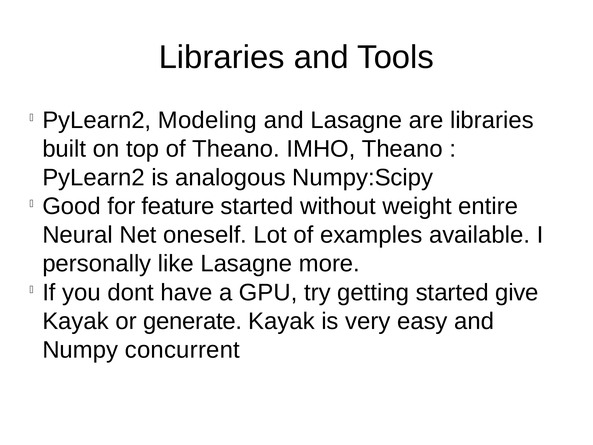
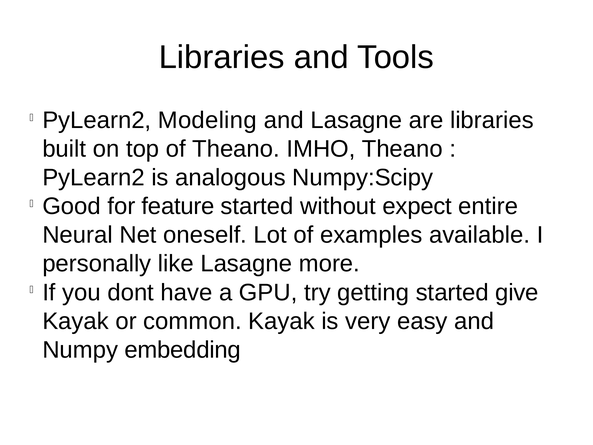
weight: weight -> expect
generate: generate -> common
concurrent: concurrent -> embedding
